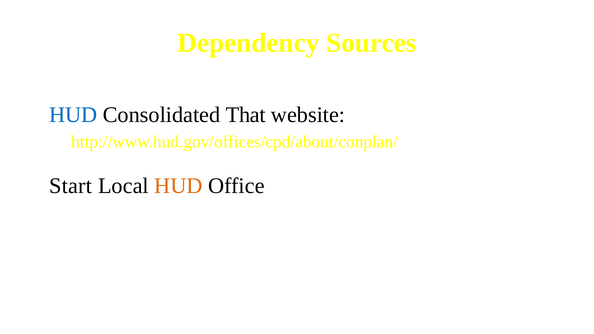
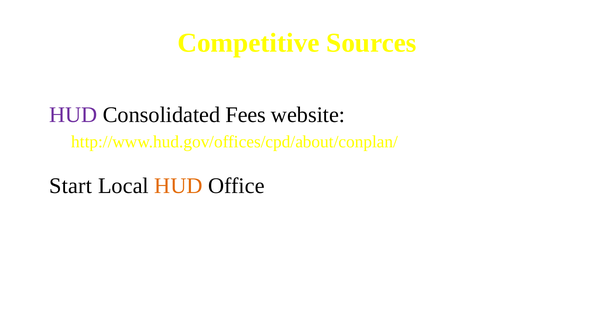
Dependency: Dependency -> Competitive
HUD at (73, 115) colour: blue -> purple
That: That -> Fees
